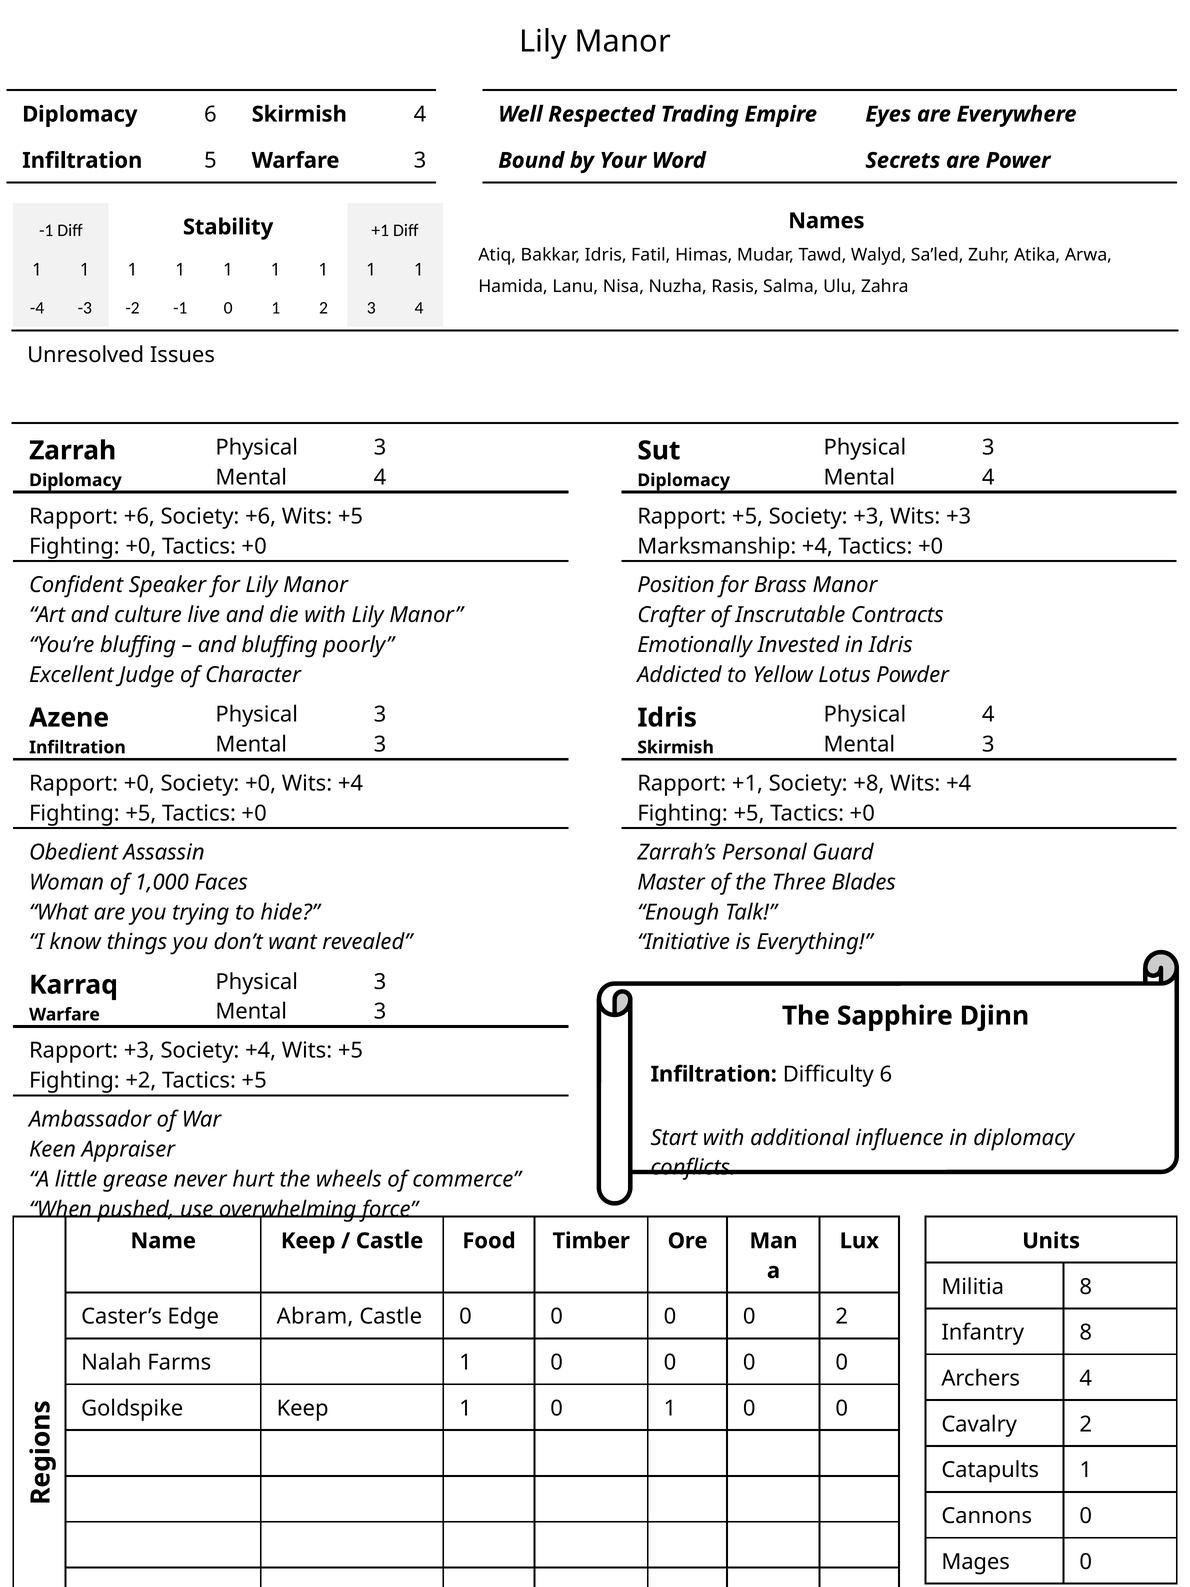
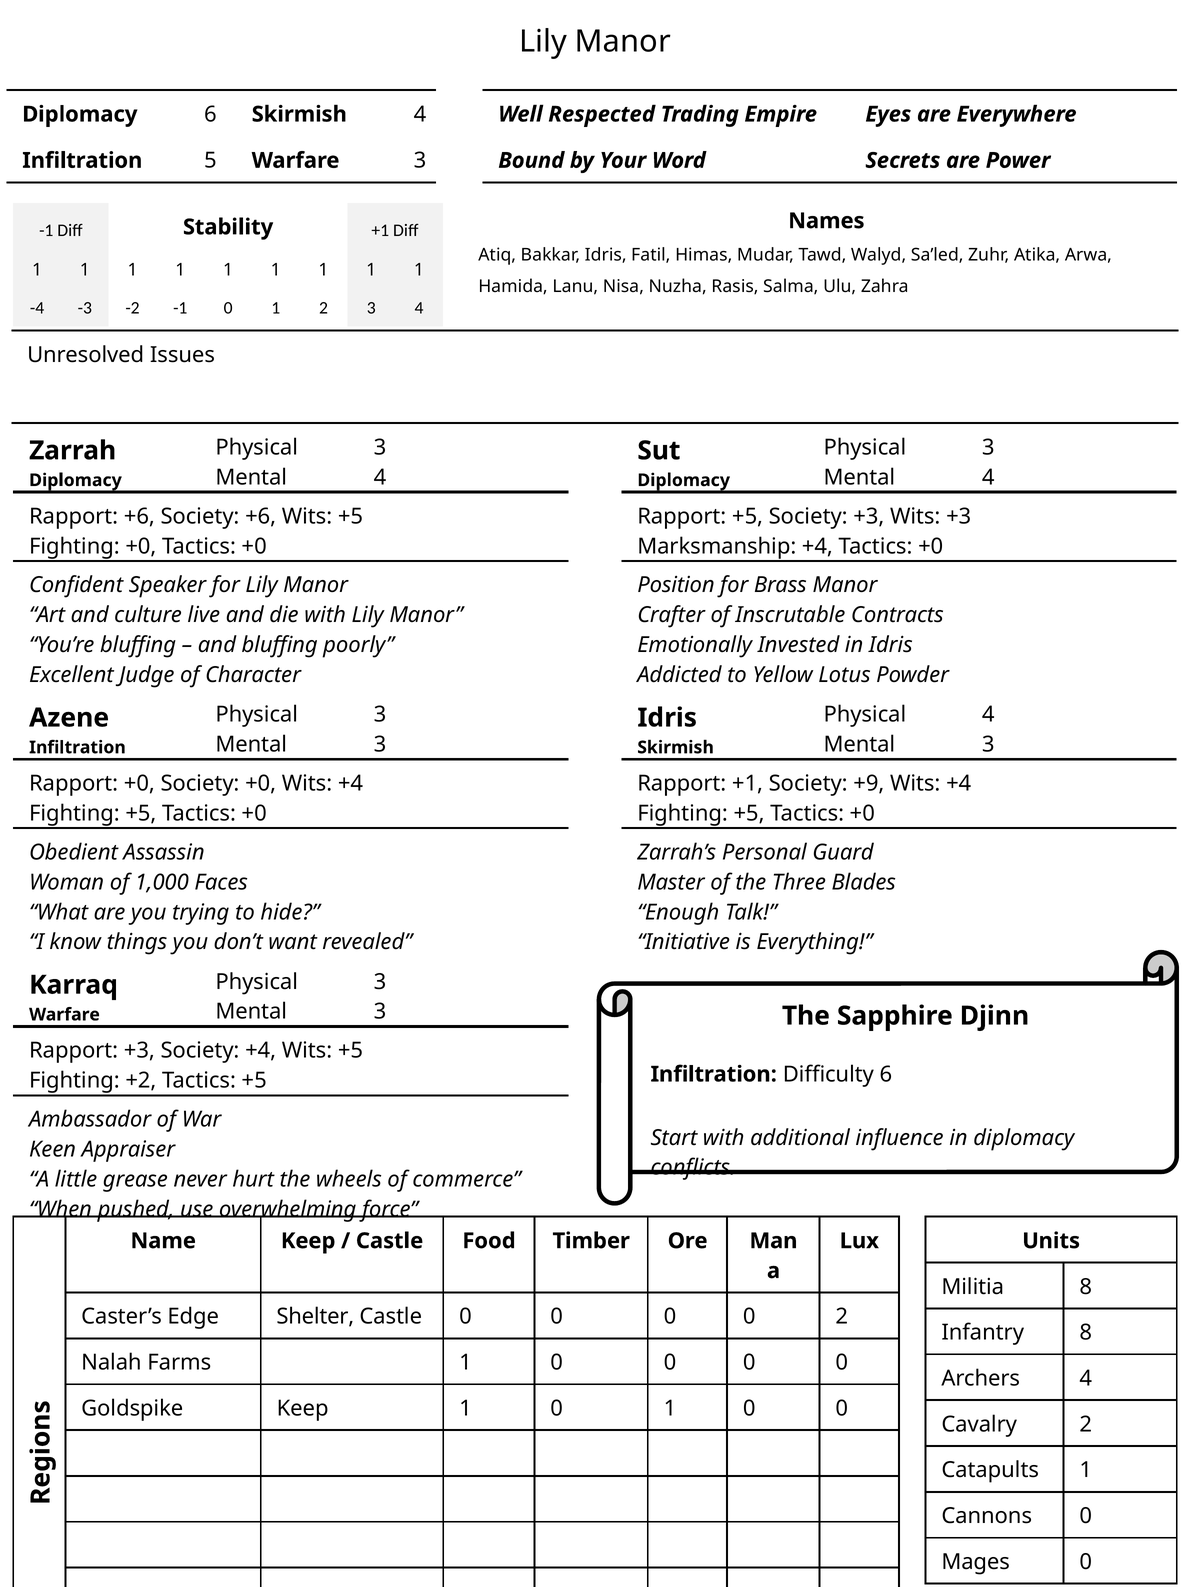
+8: +8 -> +9
Abram: Abram -> Shelter
